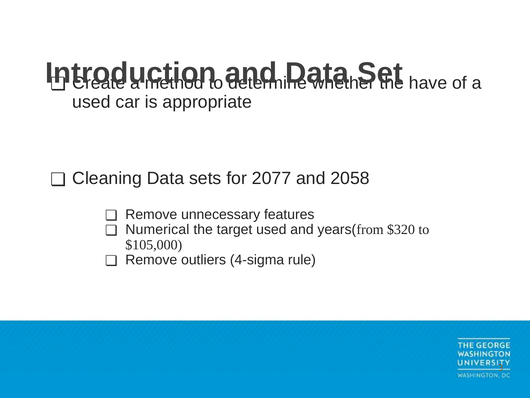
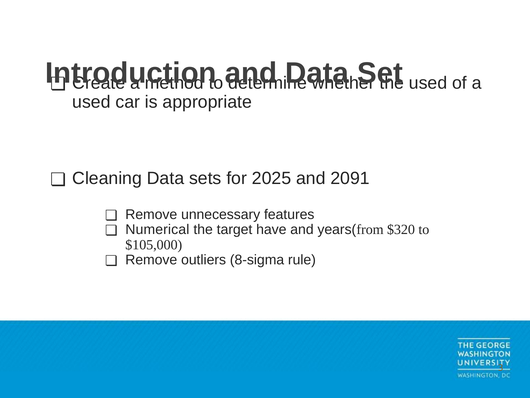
have at (428, 83): have -> used
2077: 2077 -> 2025
2058: 2058 -> 2091
target used: used -> have
4-sigma: 4-sigma -> 8-sigma
